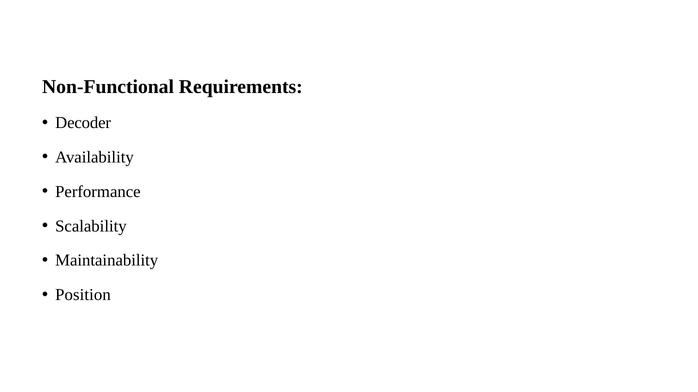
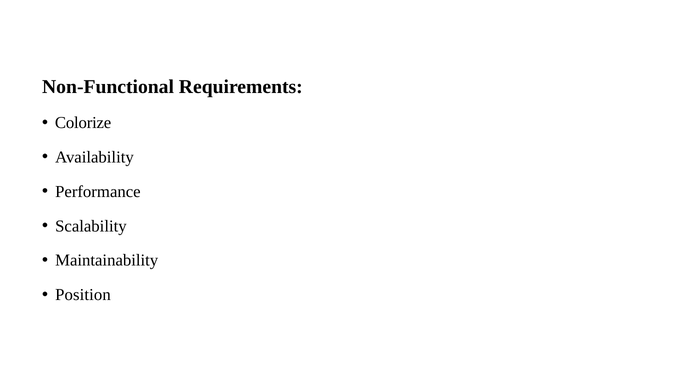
Decoder: Decoder -> Colorize
